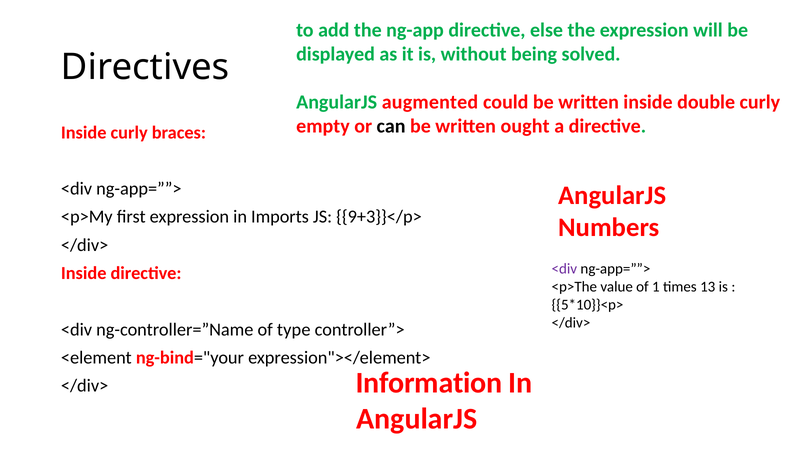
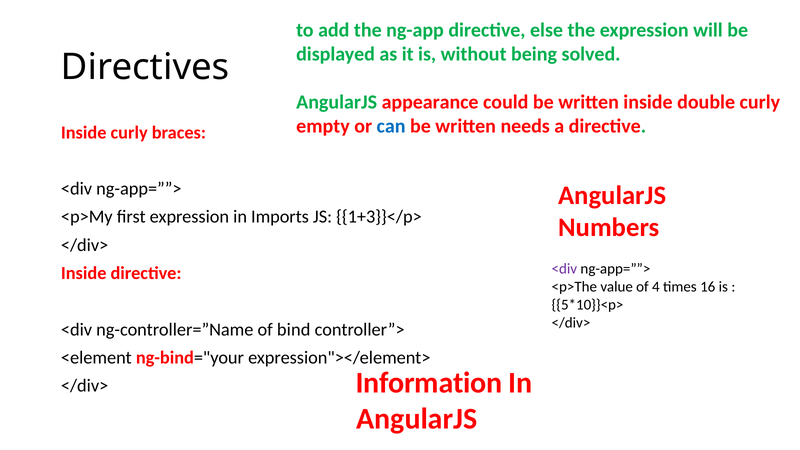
augmented: augmented -> appearance
can colour: black -> blue
ought: ought -> needs
9+3}}</p>: 9+3}}</p> -> 1+3}}</p>
1: 1 -> 4
13: 13 -> 16
type: type -> bind
